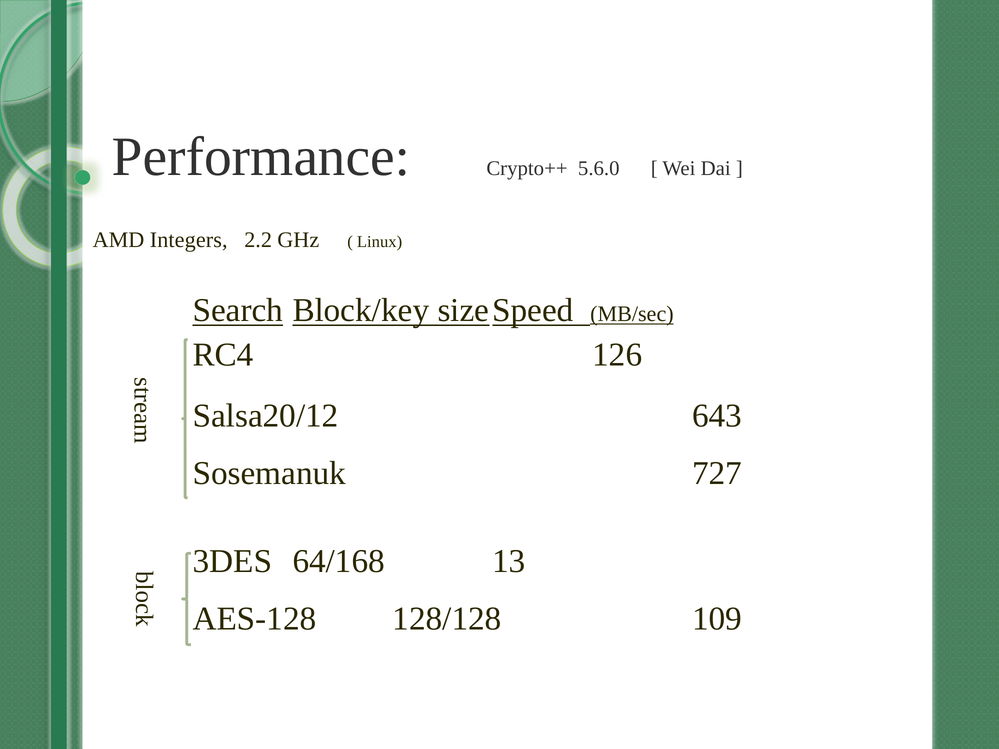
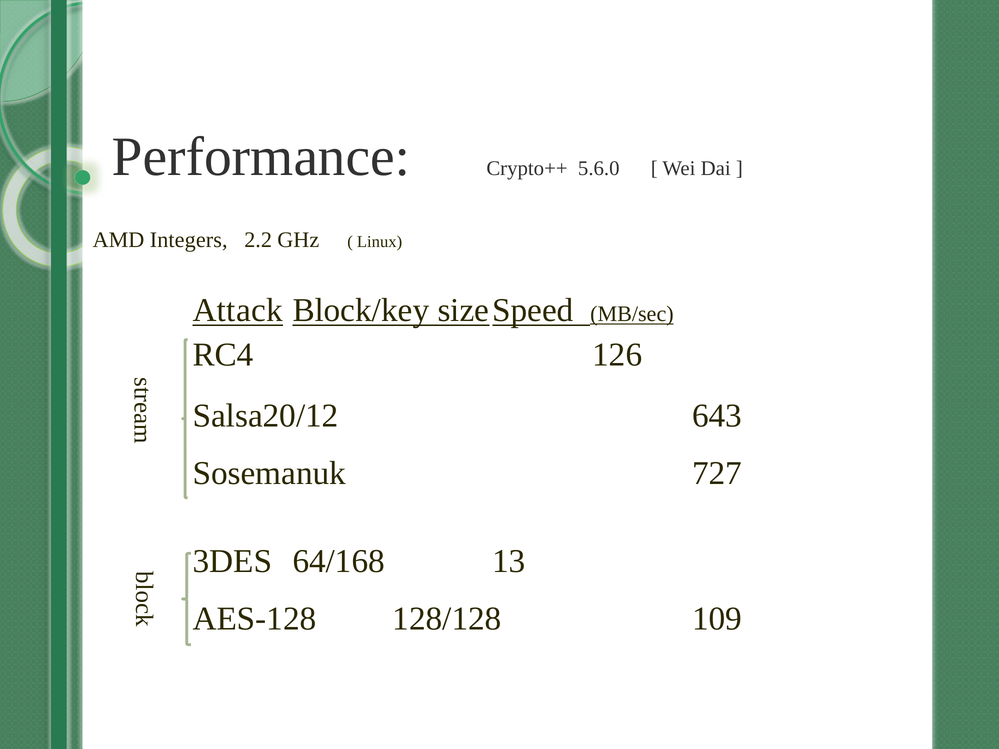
Search: Search -> Attack
